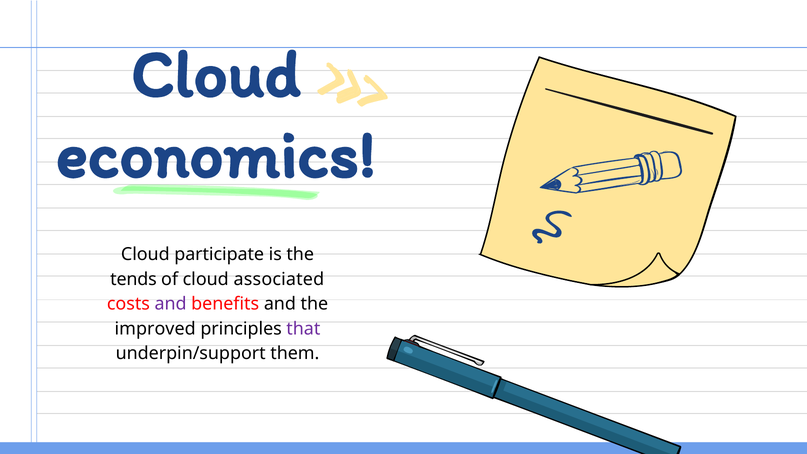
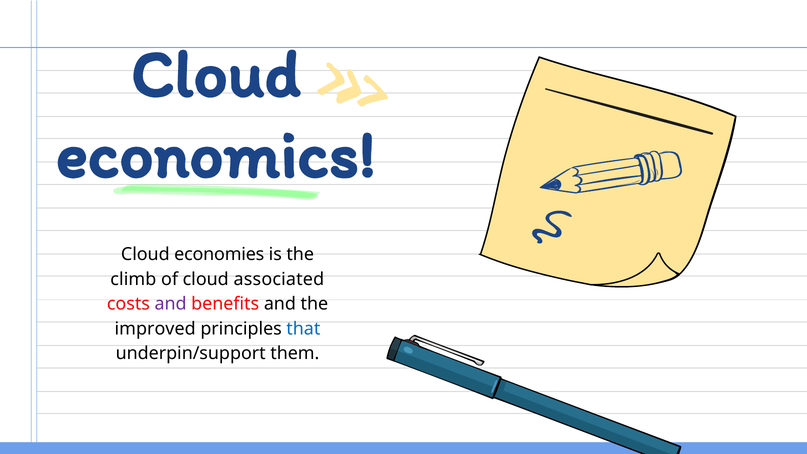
participate: participate -> economies
tends: tends -> climb
that colour: purple -> blue
